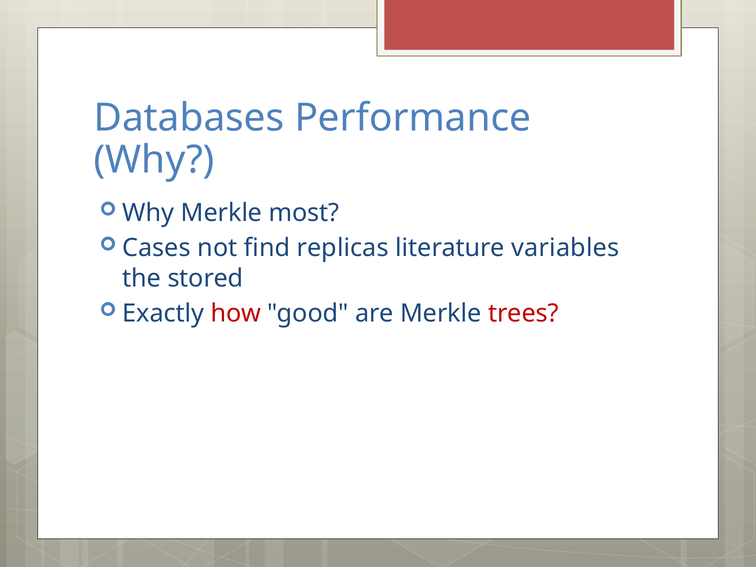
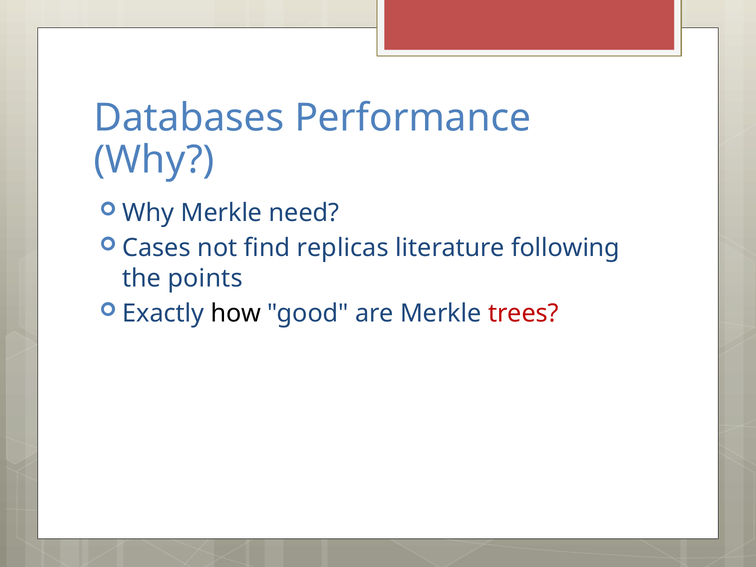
most: most -> need
variables: variables -> following
stored: stored -> points
how colour: red -> black
